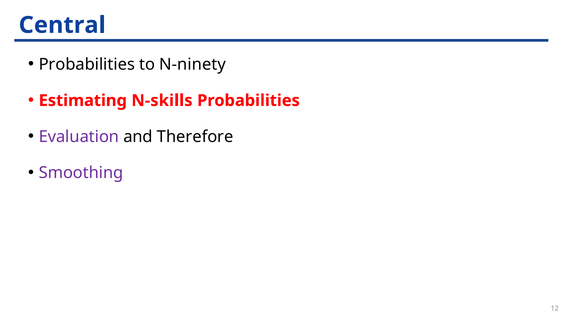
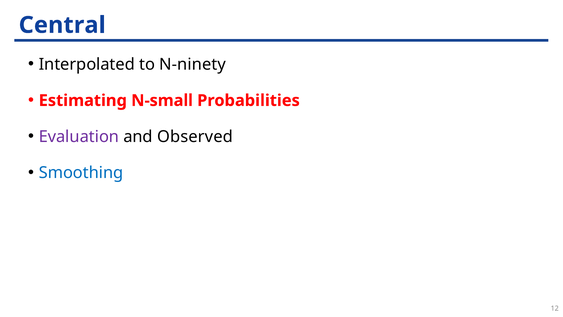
Probabilities at (87, 64): Probabilities -> Interpolated
N-skills: N-skills -> N-small
Therefore: Therefore -> Observed
Smoothing colour: purple -> blue
